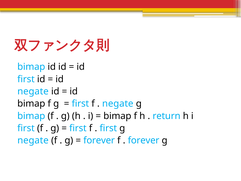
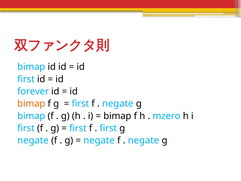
negate at (33, 91): negate -> forever
bimap at (31, 104) colour: black -> orange
return: return -> mzero
forever at (99, 140): forever -> negate
forever at (144, 140): forever -> negate
